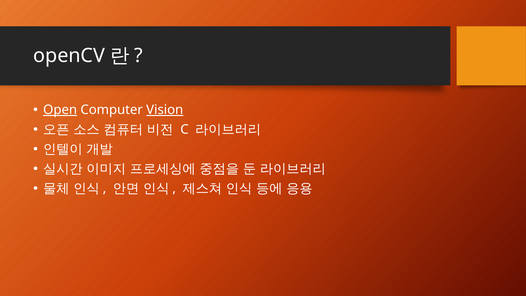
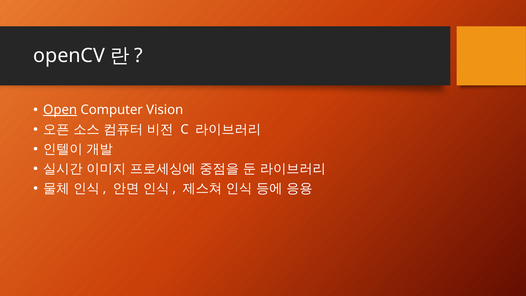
Vision underline: present -> none
